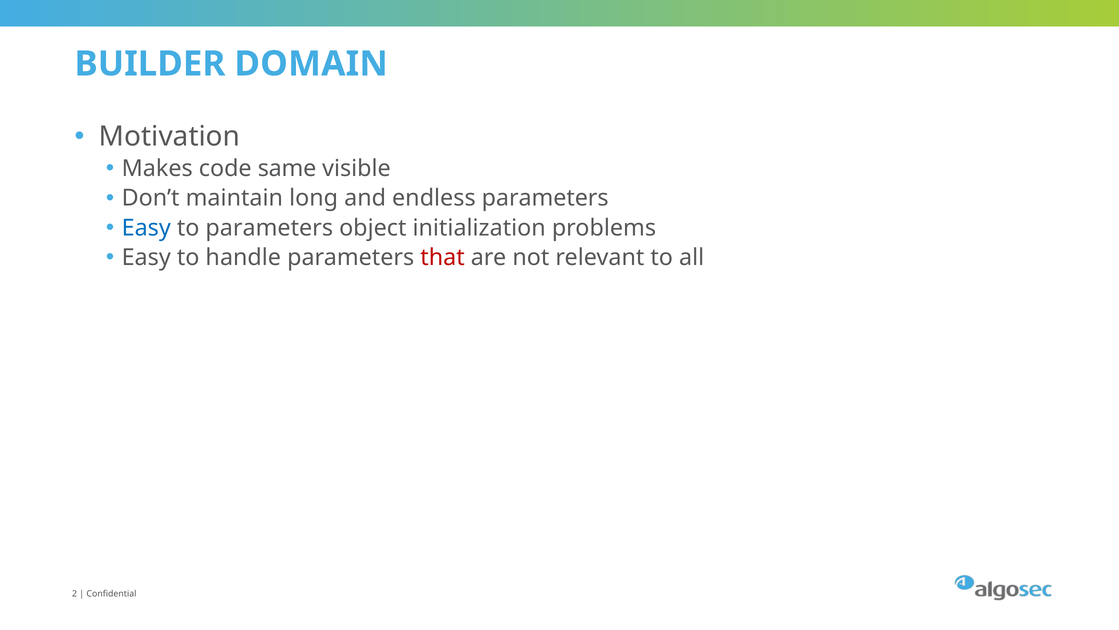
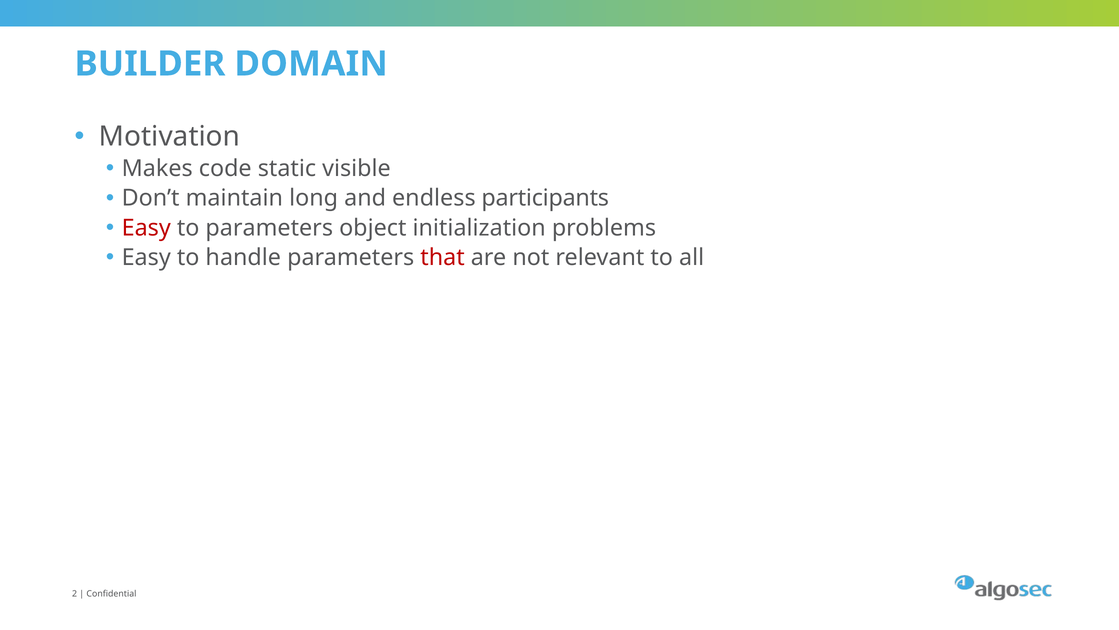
same: same -> static
endless parameters: parameters -> participants
Easy at (146, 228) colour: blue -> red
